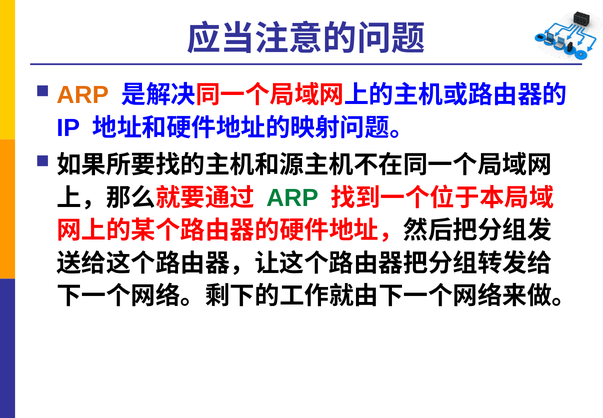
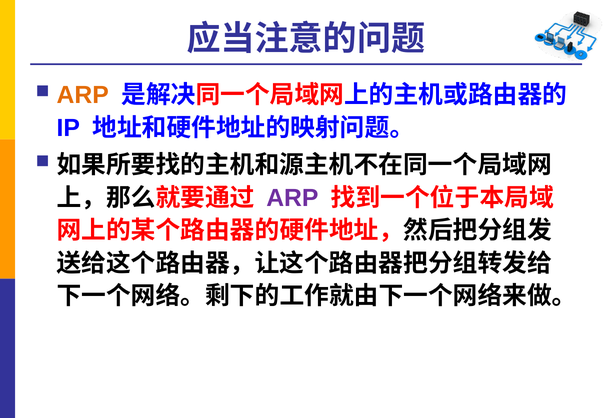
ARP at (292, 198) colour: green -> purple
